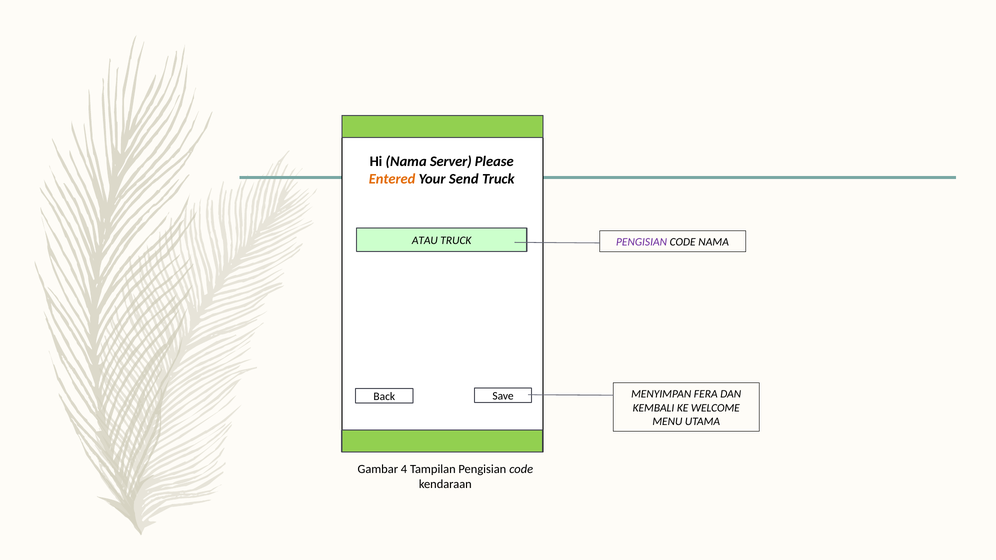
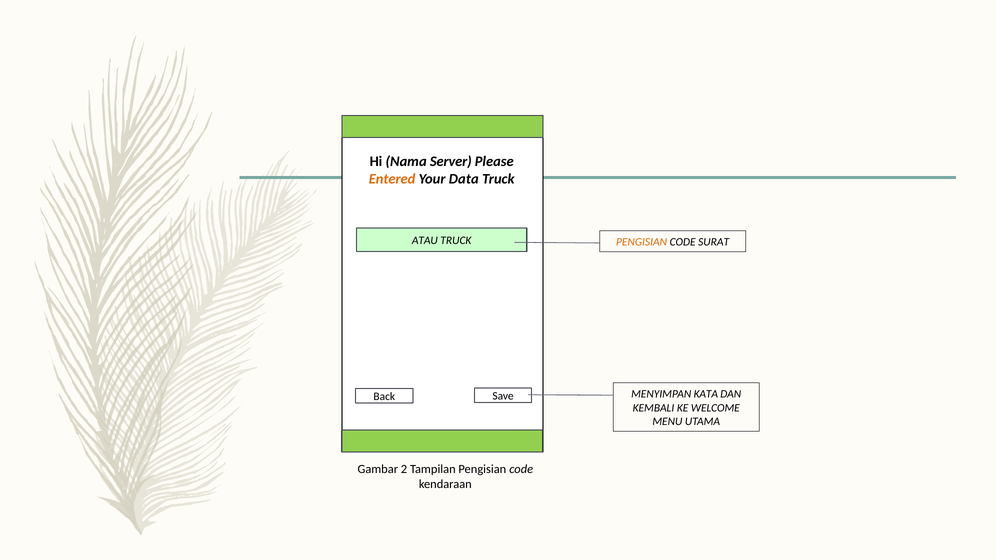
Send: Send -> Data
PENGISIAN at (642, 242) colour: purple -> orange
CODE NAMA: NAMA -> SURAT
FERA: FERA -> KATA
4: 4 -> 2
